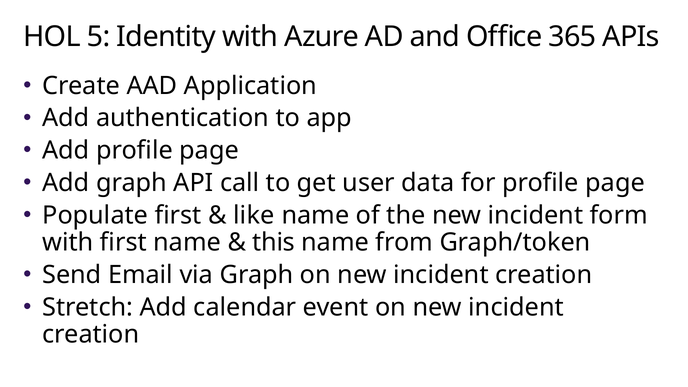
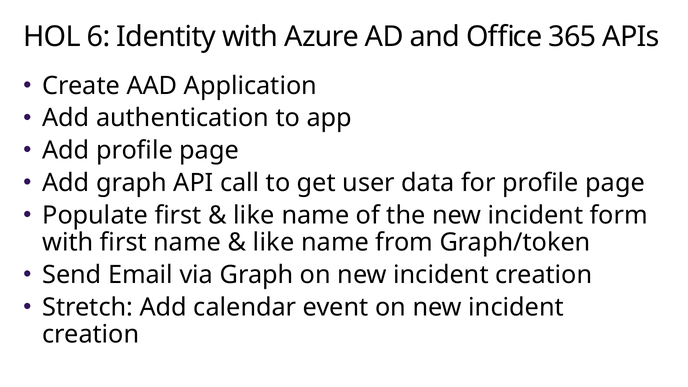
5: 5 -> 6
this at (274, 243): this -> like
